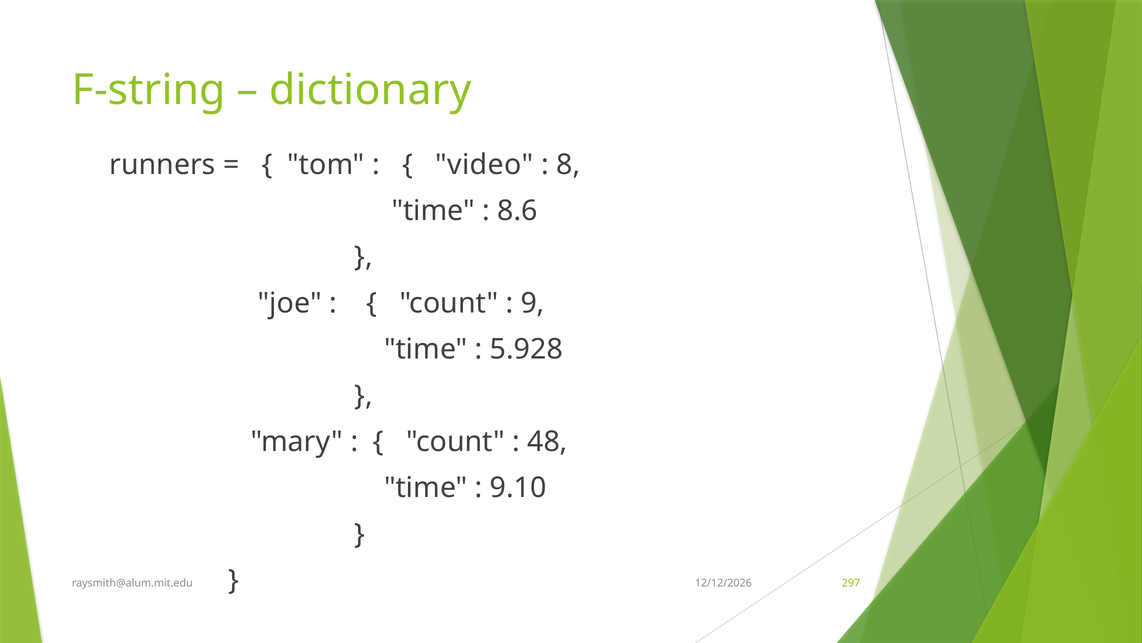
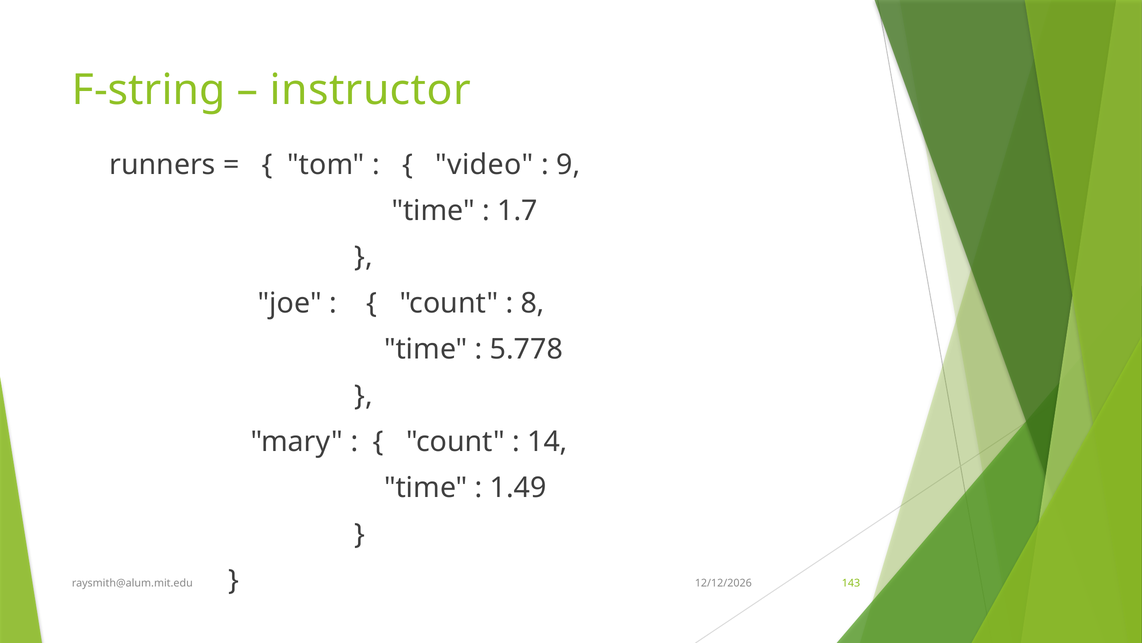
dictionary: dictionary -> instructor
8: 8 -> 9
8.6: 8.6 -> 1.7
9: 9 -> 8
5.928: 5.928 -> 5.778
48: 48 -> 14
9.10: 9.10 -> 1.49
297: 297 -> 143
